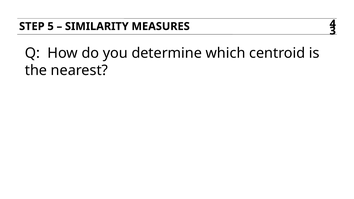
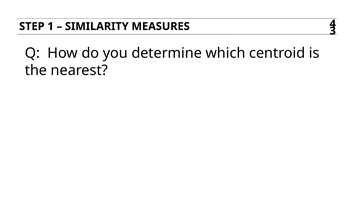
5: 5 -> 1
